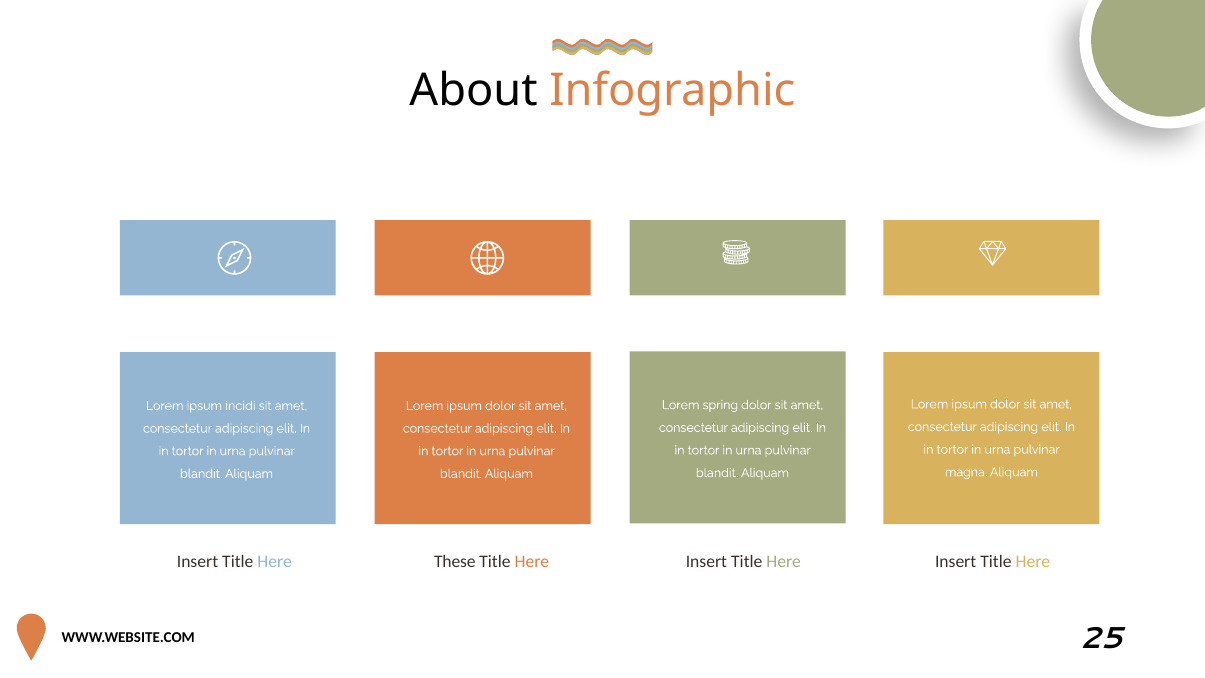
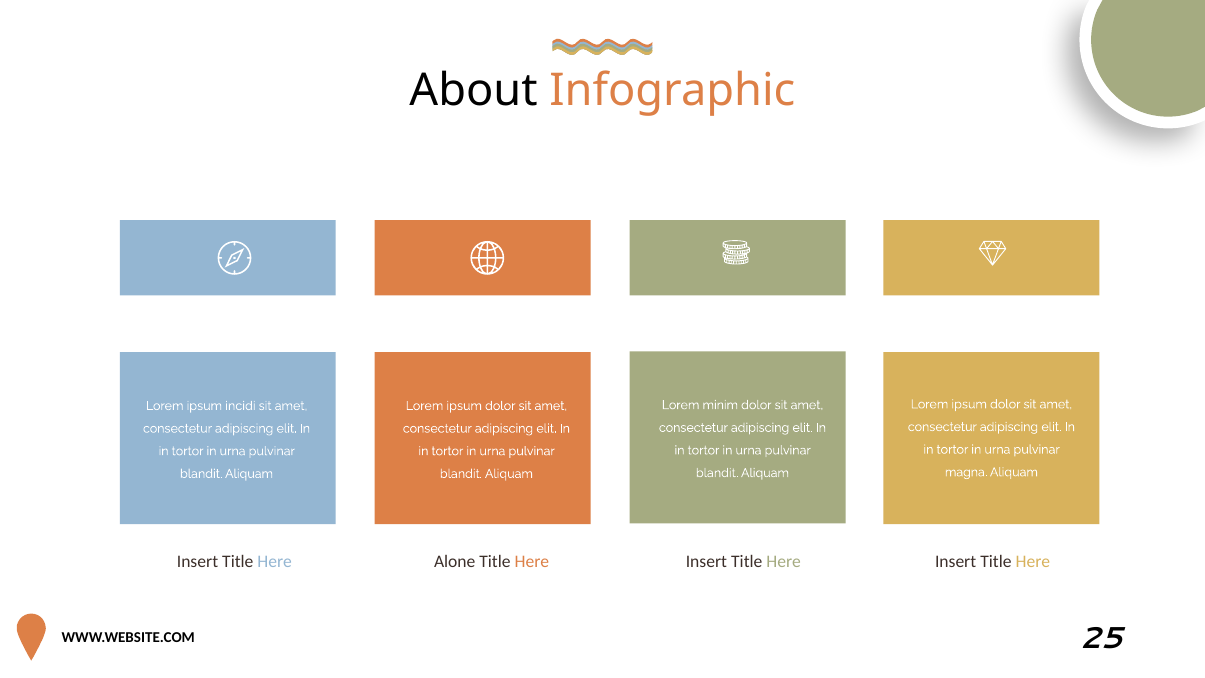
spring: spring -> minim
These: These -> Alone
